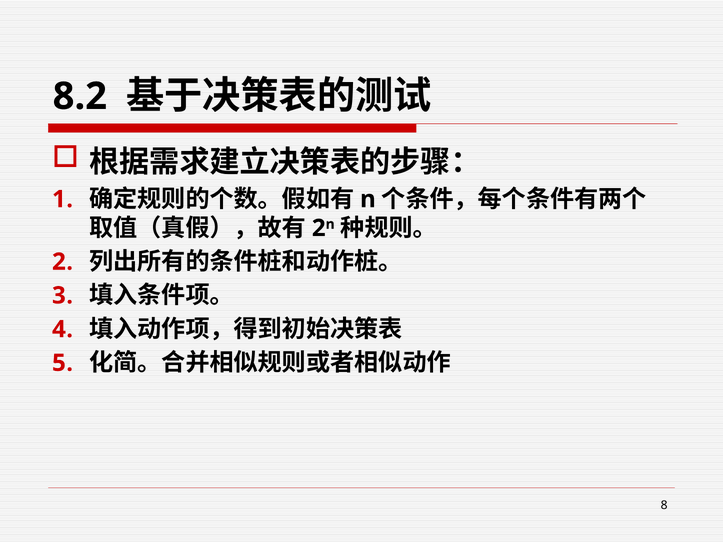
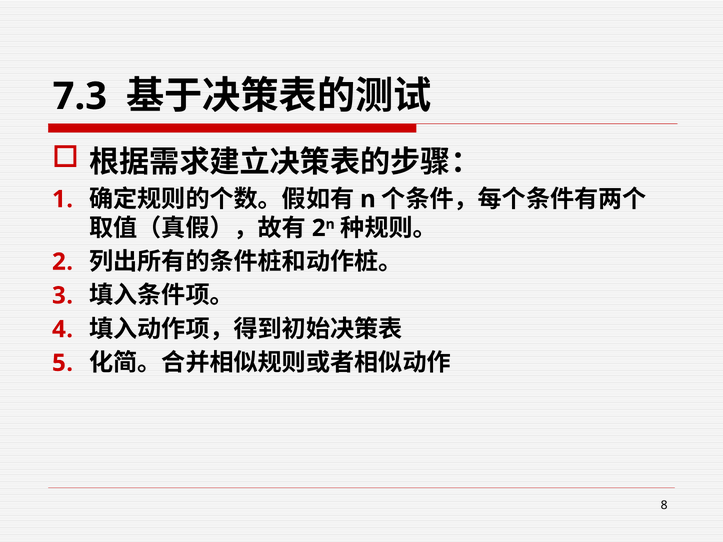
8.2: 8.2 -> 7.3
